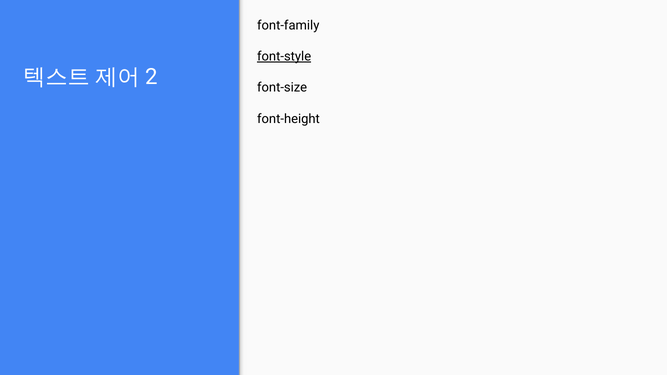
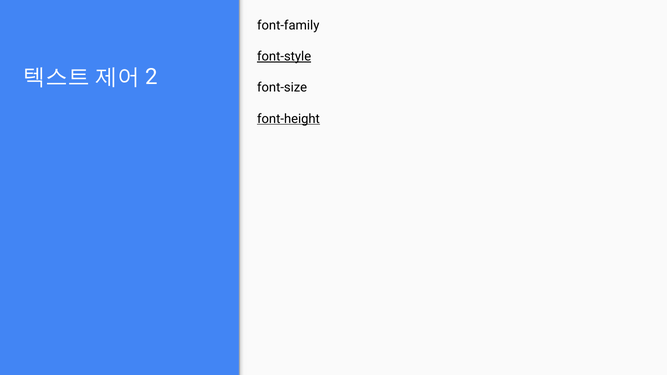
font-height underline: none -> present
